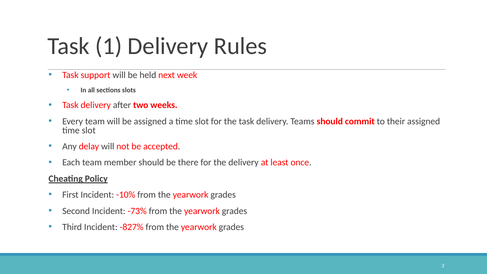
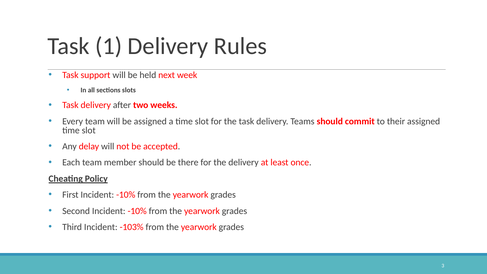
Second Incident -73%: -73% -> -10%
-827%: -827% -> -103%
